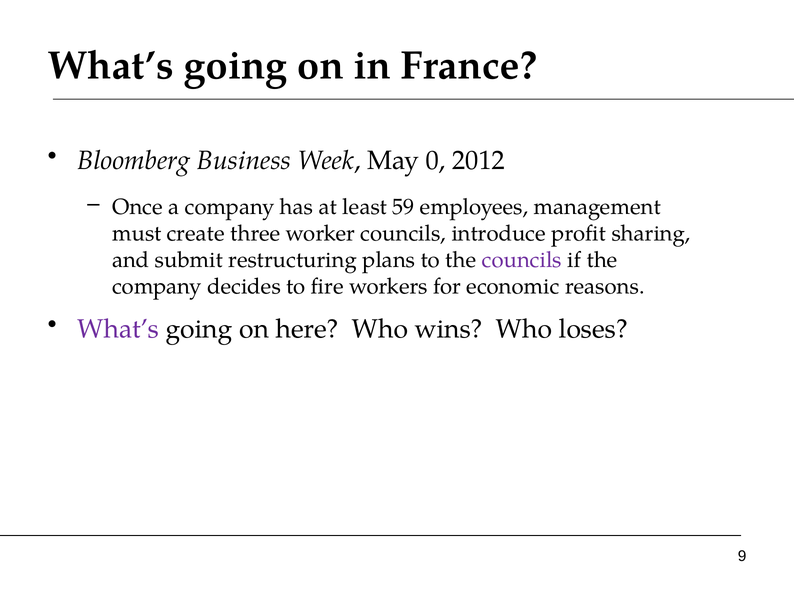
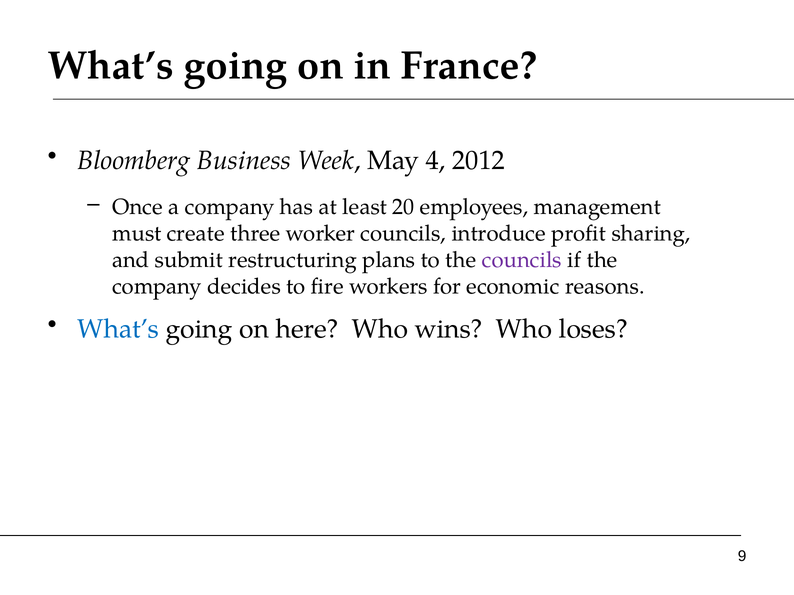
0: 0 -> 4
59: 59 -> 20
What’s at (118, 329) colour: purple -> blue
